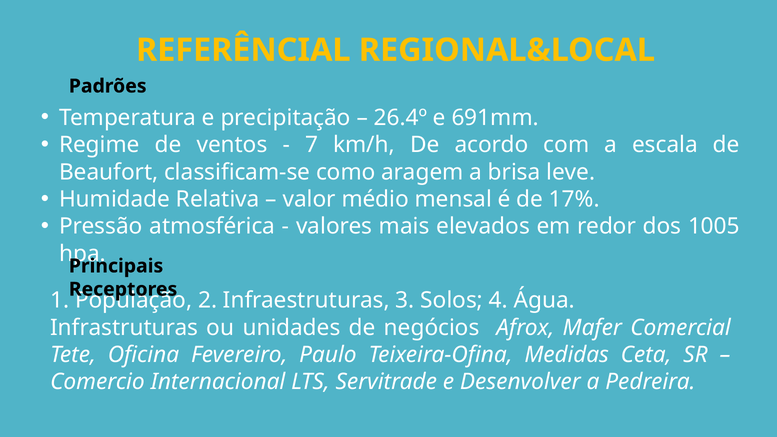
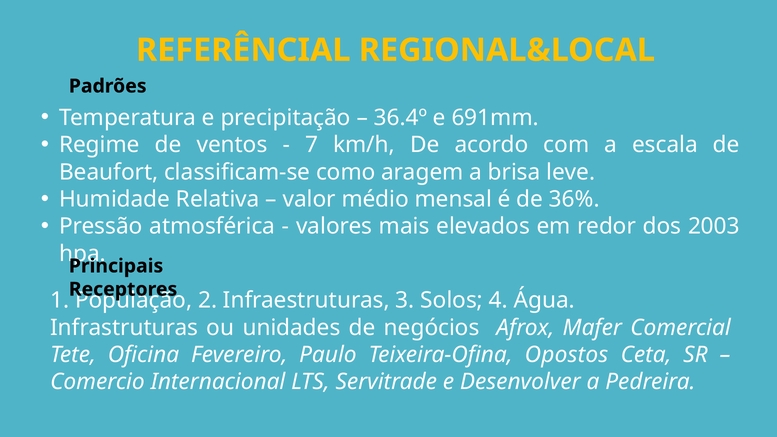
26.4º: 26.4º -> 36.4º
17%: 17% -> 36%
1005: 1005 -> 2003
Medidas: Medidas -> Opostos
